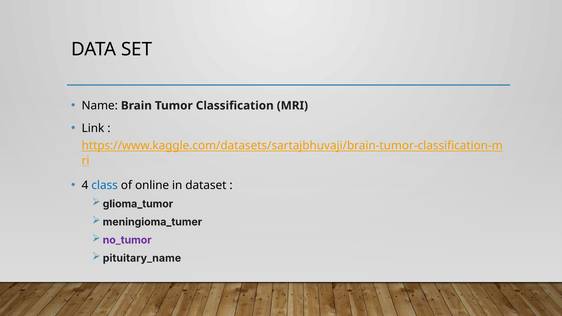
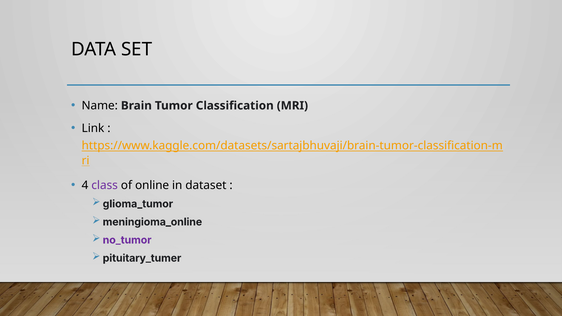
class colour: blue -> purple
meningioma_tumer: meningioma_tumer -> meningioma_online
pituitary_name: pituitary_name -> pituitary_tumer
